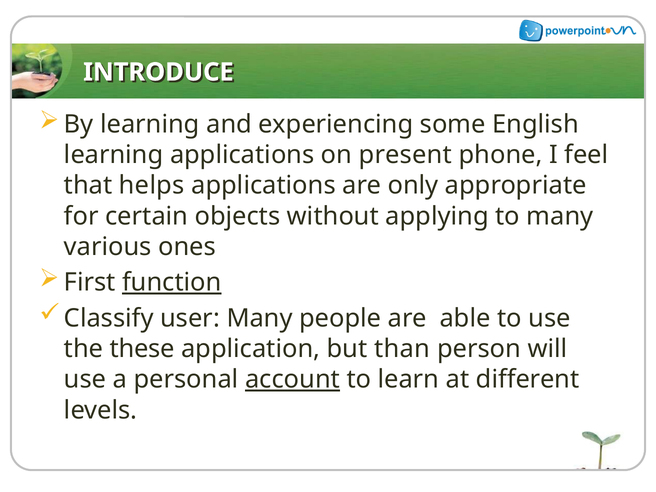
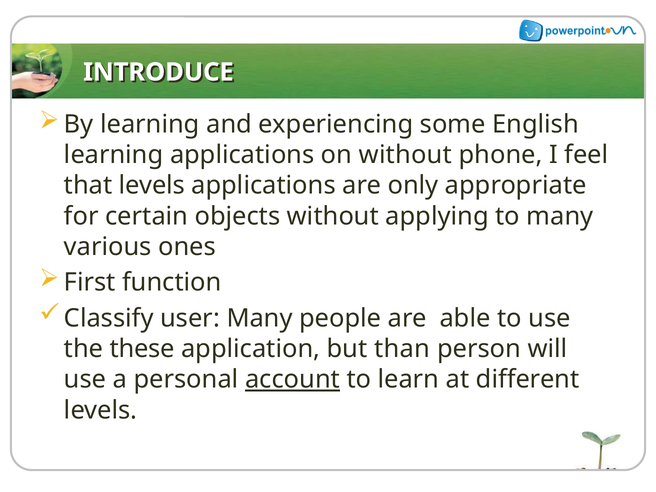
on present: present -> without
that helps: helps -> levels
function underline: present -> none
